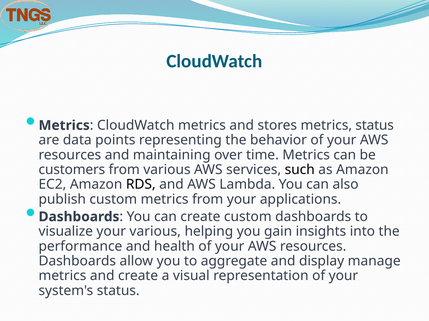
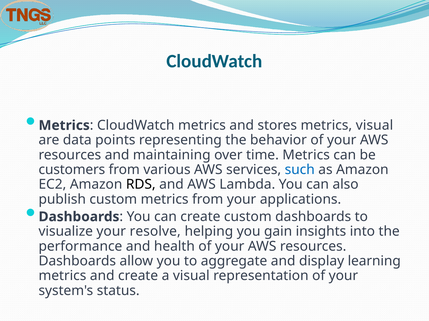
metrics status: status -> visual
such colour: black -> blue
your various: various -> resolve
manage: manage -> learning
